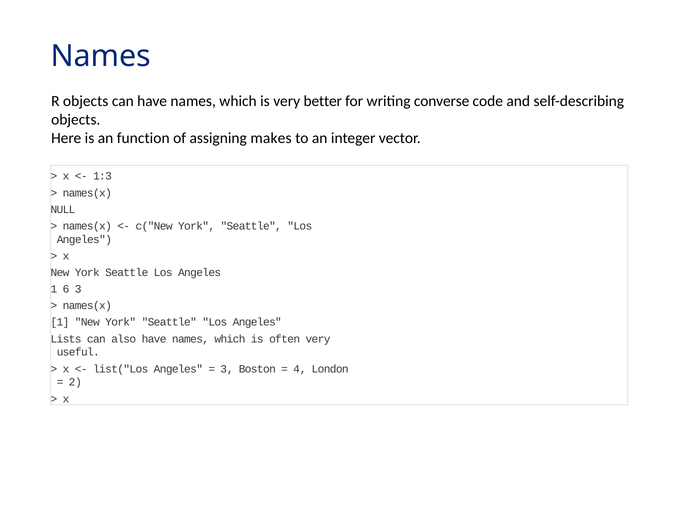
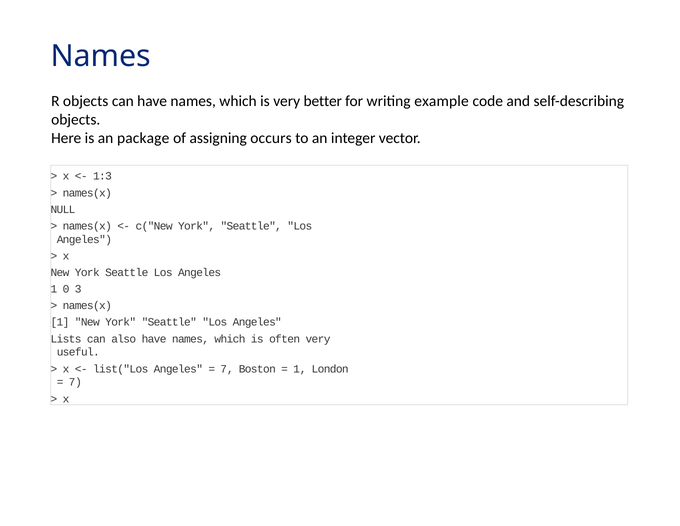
converse: converse -> example
function: function -> package
makes: makes -> occurs
6: 6 -> 0
3 at (227, 368): 3 -> 7
4 at (300, 368): 4 -> 1
2 at (75, 382): 2 -> 7
